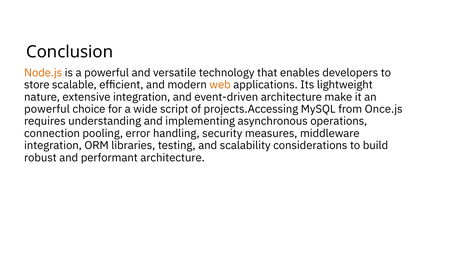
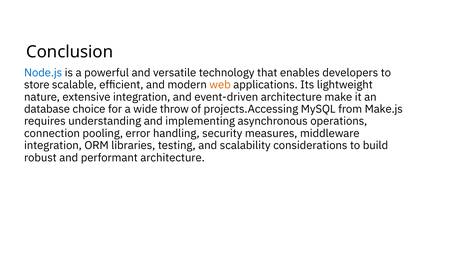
Node.js colour: orange -> blue
powerful at (47, 109): powerful -> database
script: script -> throw
Once.js: Once.js -> Make.js
